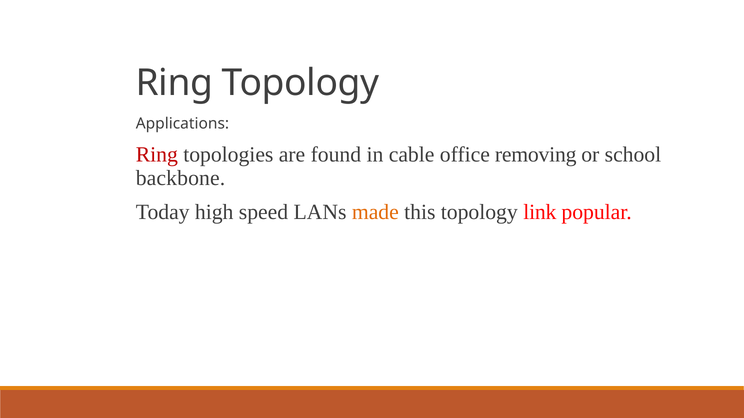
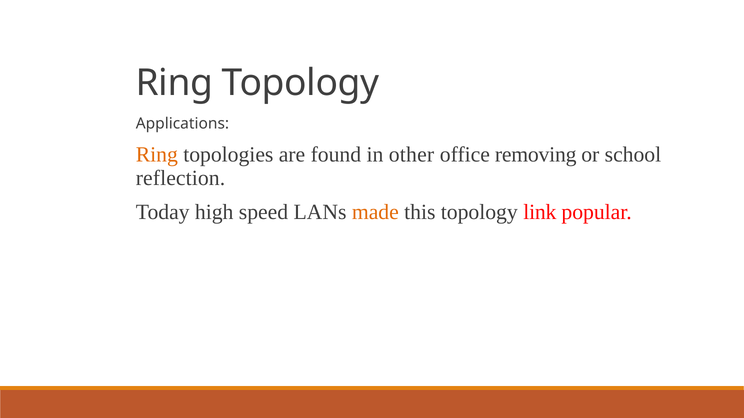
Ring at (157, 155) colour: red -> orange
cable: cable -> other
backbone: backbone -> reflection
